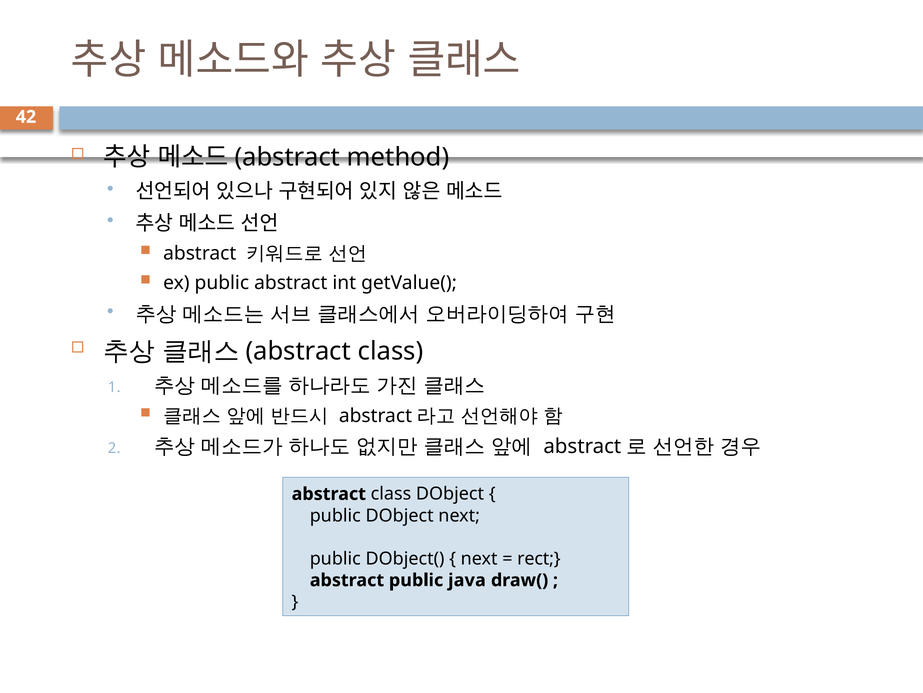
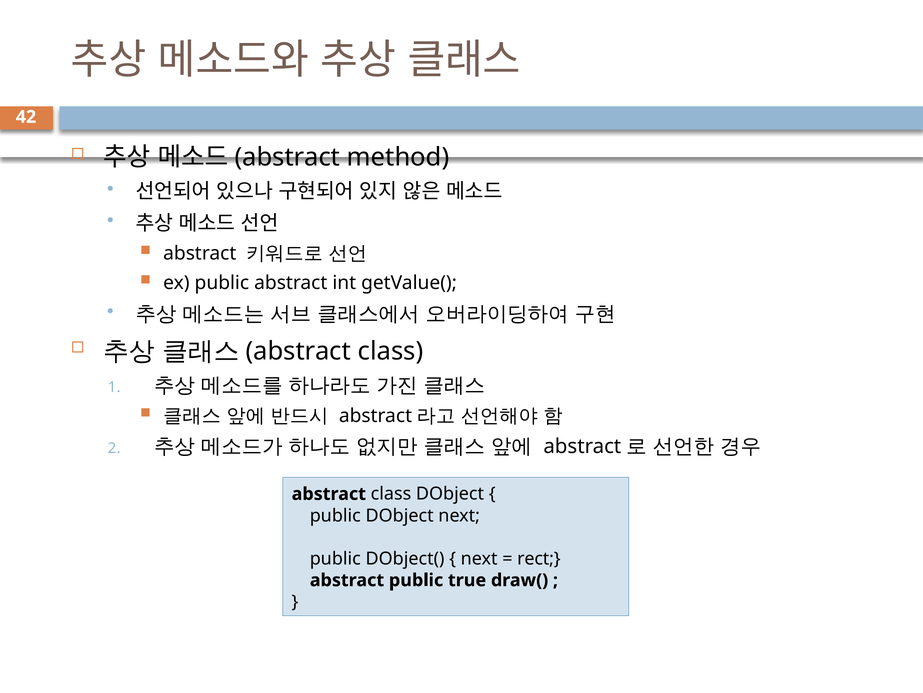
java: java -> true
